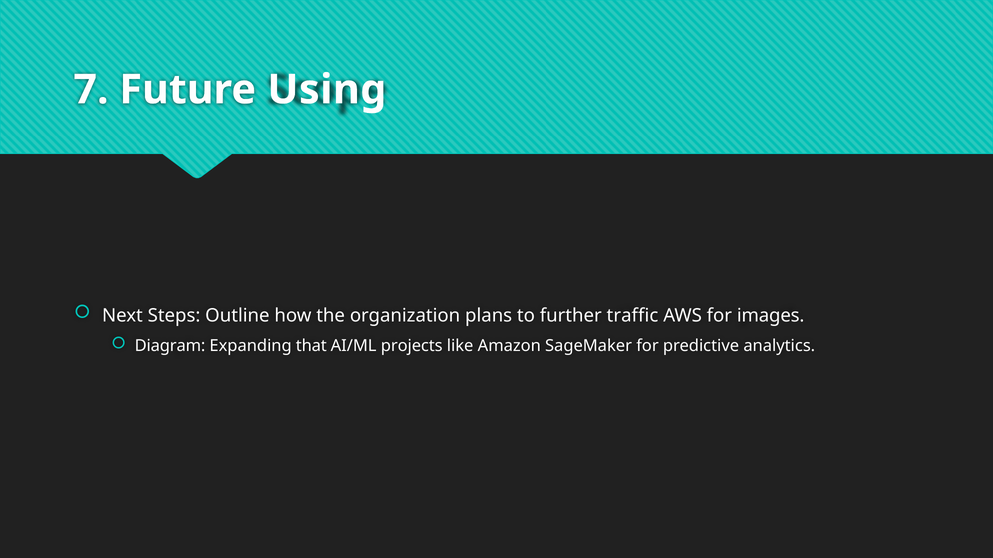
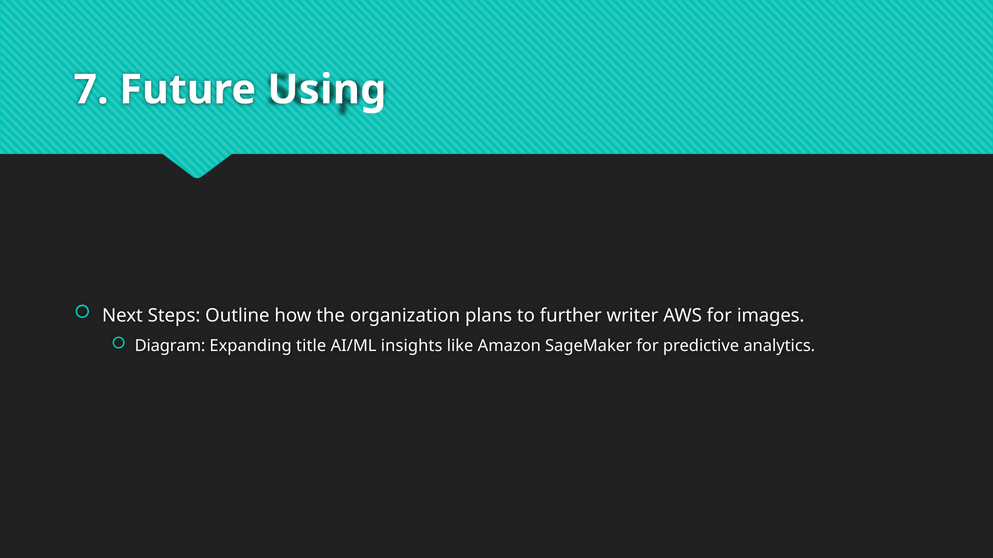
traffic: traffic -> writer
that: that -> title
projects: projects -> insights
